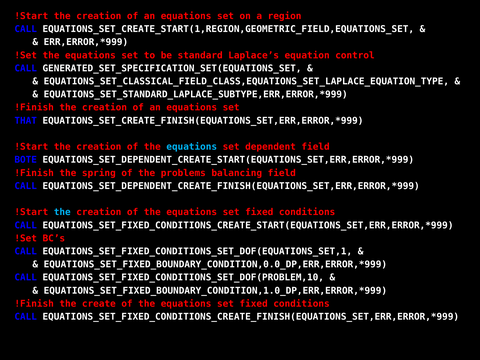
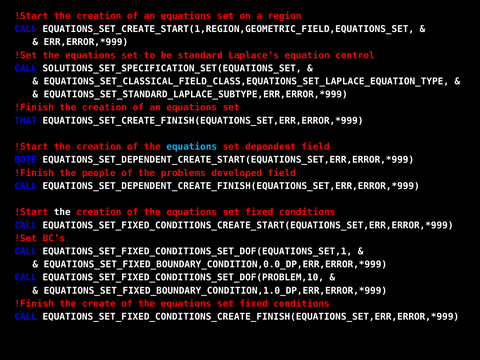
GENERATED_SET_SPECIFICATION_SET(EQUATIONS_SET: GENERATED_SET_SPECIFICATION_SET(EQUATIONS_SET -> SOLUTIONS_SET_SPECIFICATION_SET(EQUATIONS_SET
spring: spring -> people
balancing: balancing -> developed
the at (62, 212) colour: light blue -> white
